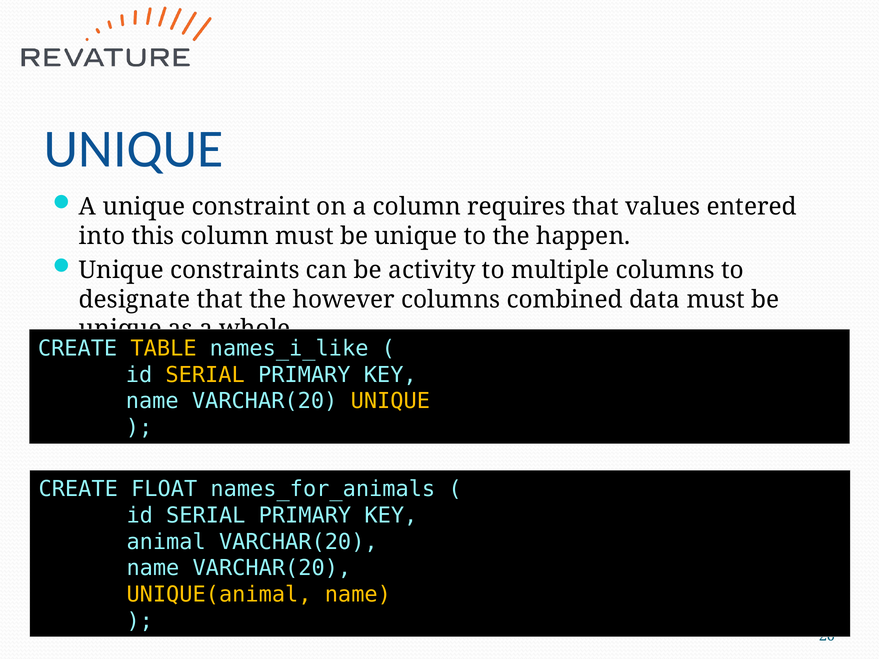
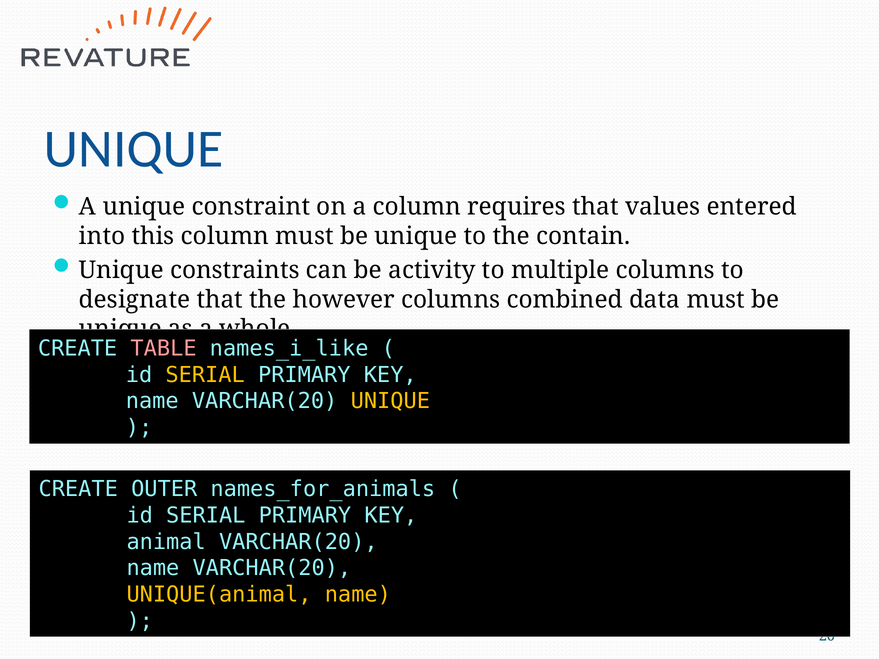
happen: happen -> contain
TABLE colour: yellow -> pink
FLOAT: FLOAT -> OUTER
